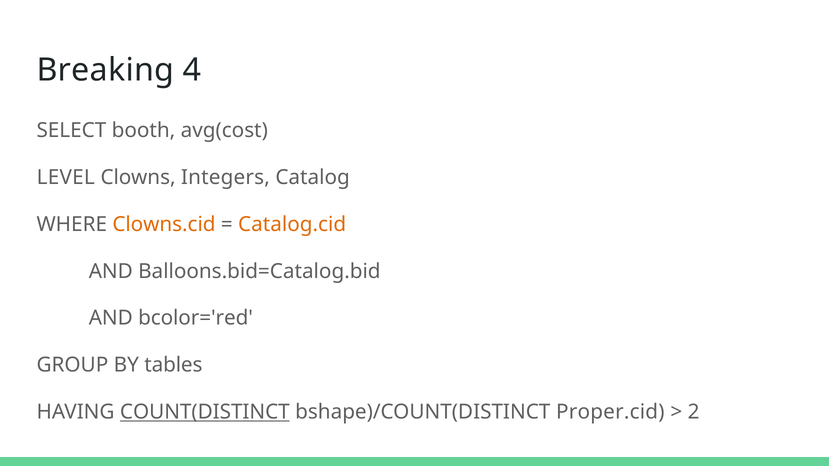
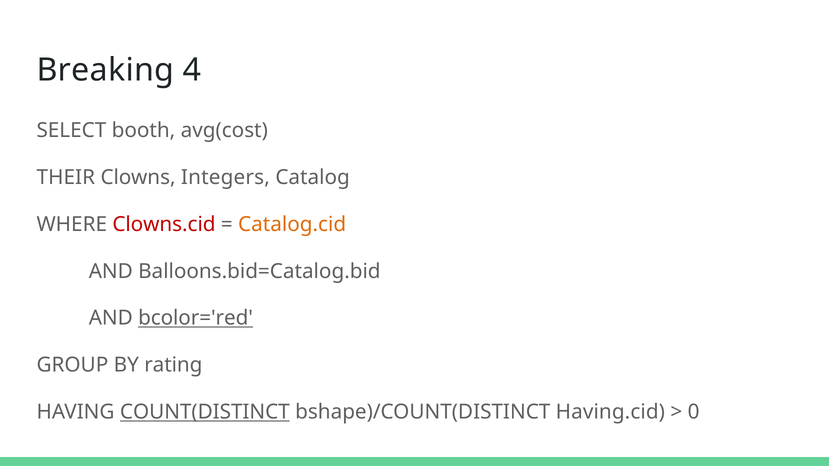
LEVEL: LEVEL -> THEIR
Clowns.cid colour: orange -> red
bcolor='red underline: none -> present
tables: tables -> rating
Proper.cid: Proper.cid -> Having.cid
2: 2 -> 0
